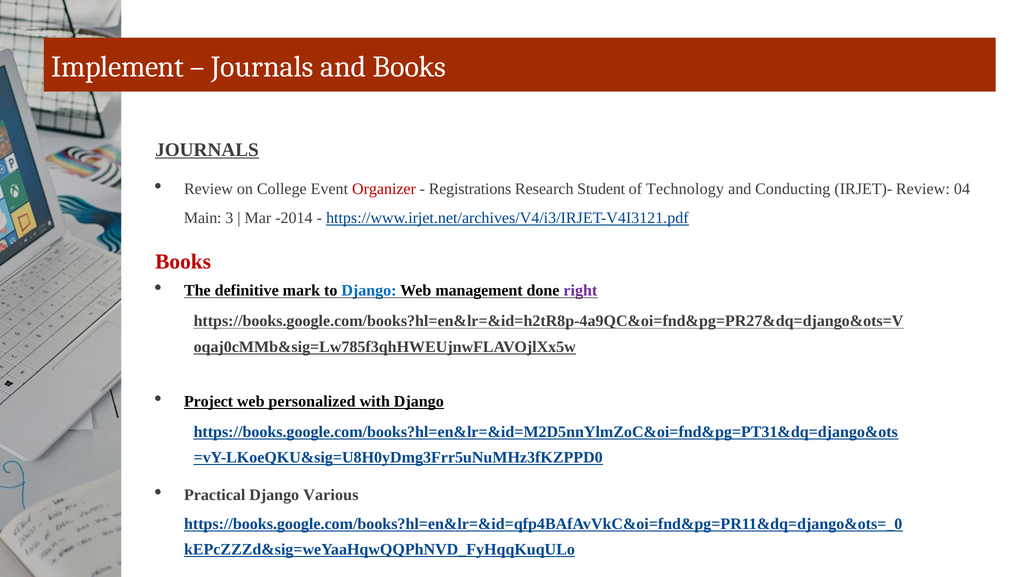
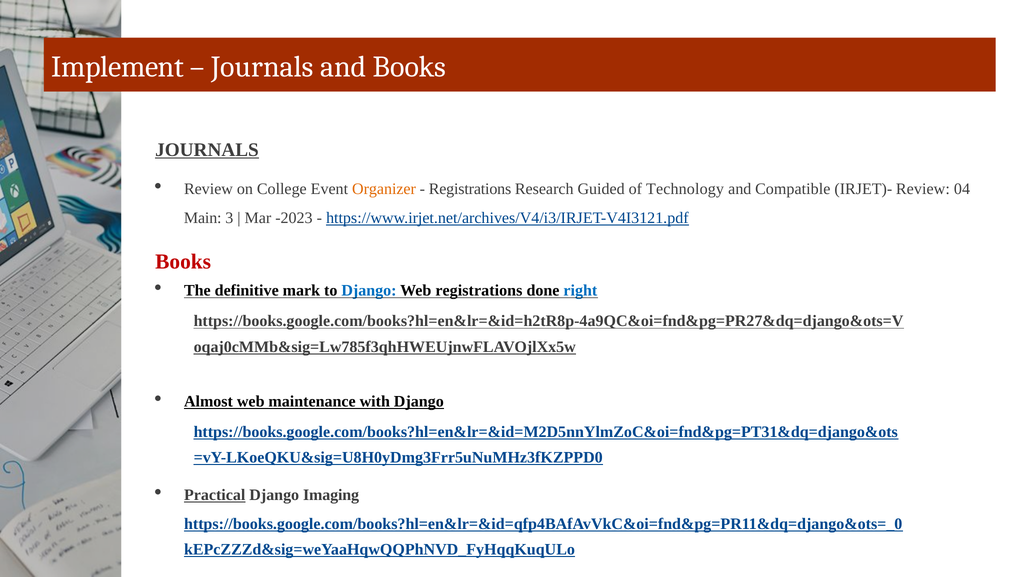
Organizer colour: red -> orange
Student: Student -> Guided
Conducting: Conducting -> Compatible
-2014: -2014 -> -2023
Web management: management -> registrations
right colour: purple -> blue
Project: Project -> Almost
personalized: personalized -> maintenance
Practical underline: none -> present
Various: Various -> Imaging
